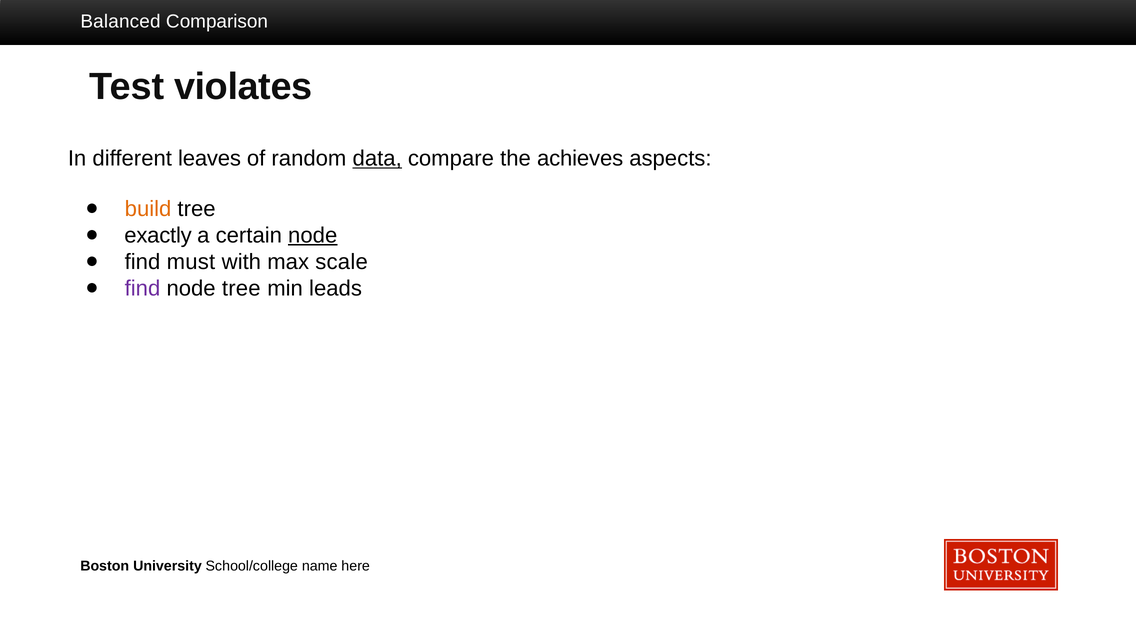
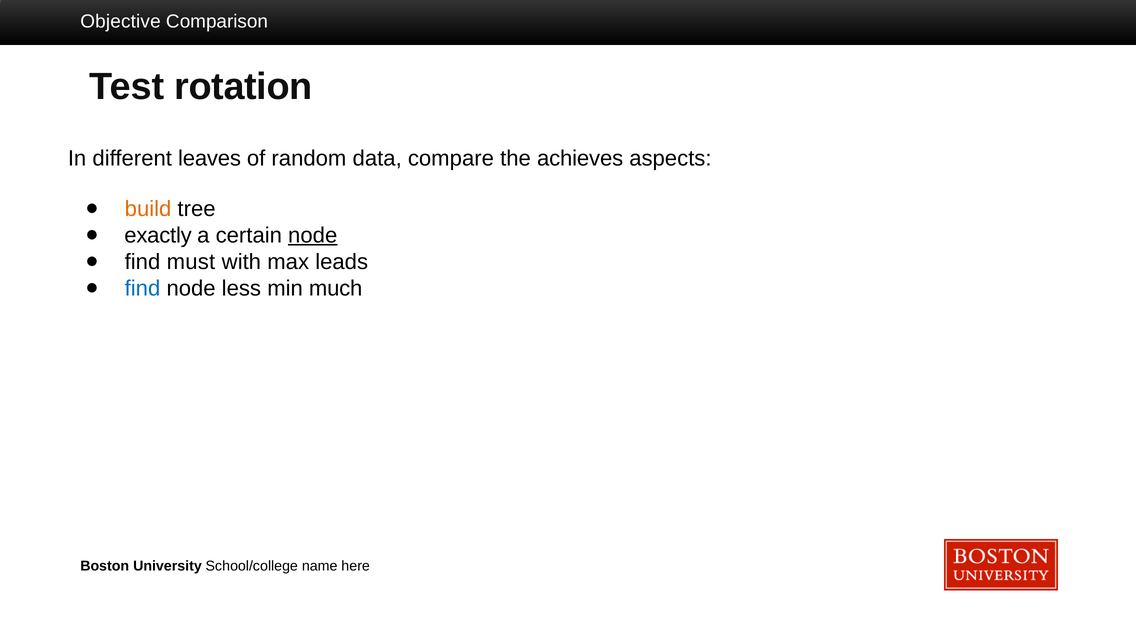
Balanced: Balanced -> Objective
violates: violates -> rotation
data underline: present -> none
scale: scale -> leads
find at (143, 288) colour: purple -> blue
node tree: tree -> less
leads: leads -> much
